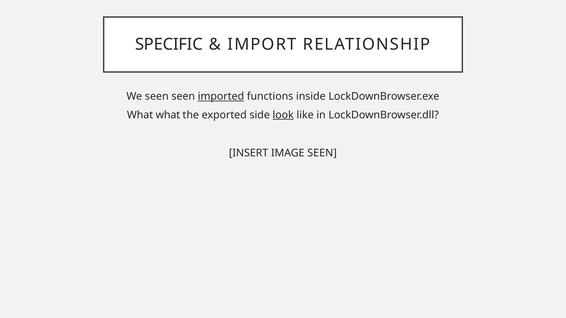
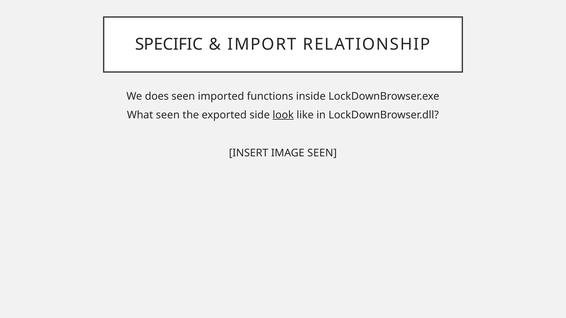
We seen: seen -> does
imported underline: present -> none
What what: what -> seen
